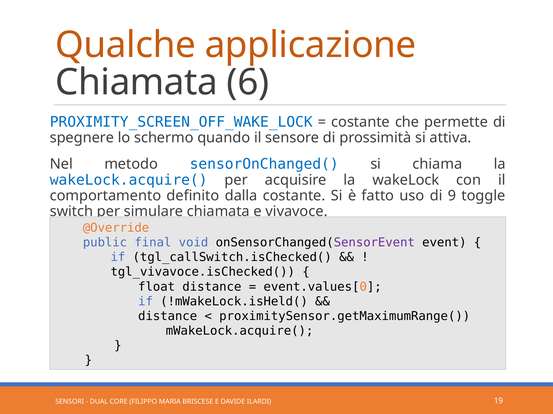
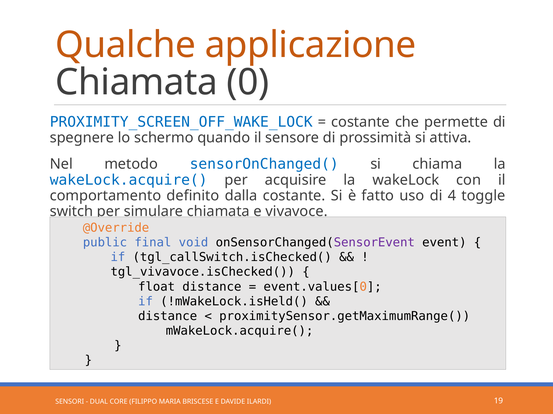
6: 6 -> 0
9: 9 -> 4
